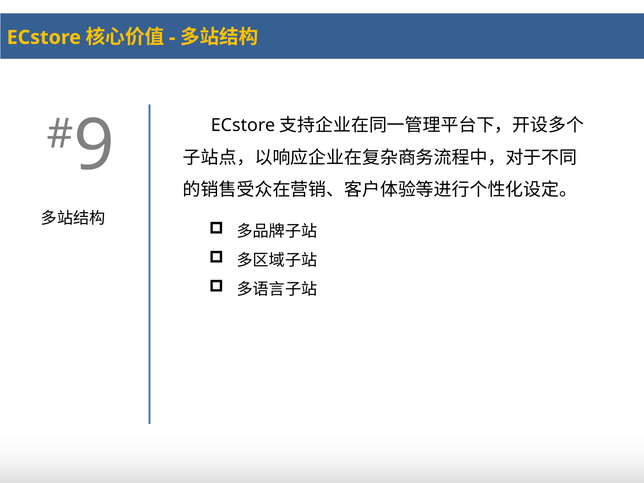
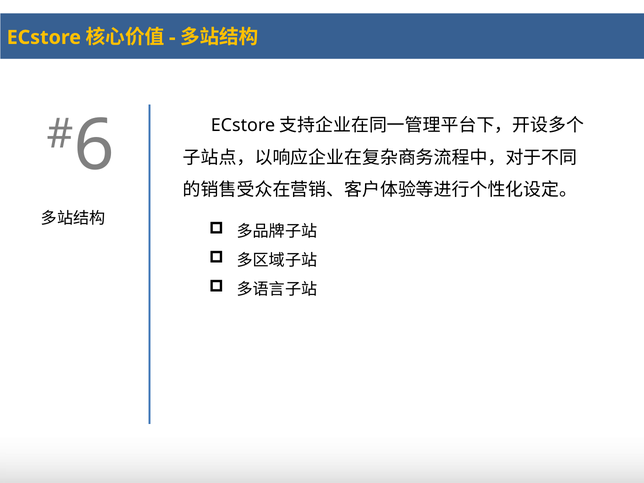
9: 9 -> 6
